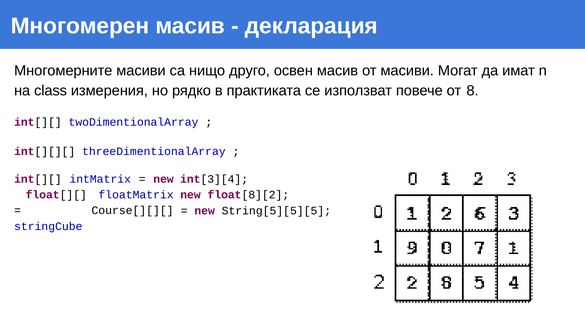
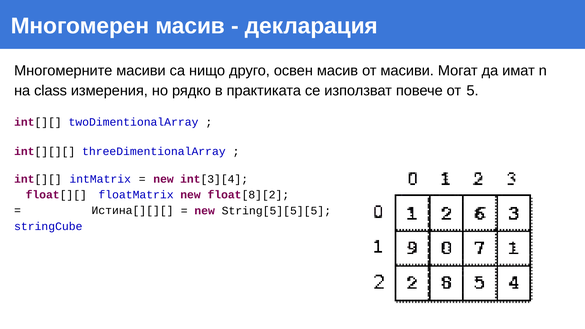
8: 8 -> 5
Course[][][: Course[][][ -> Истина[][][
